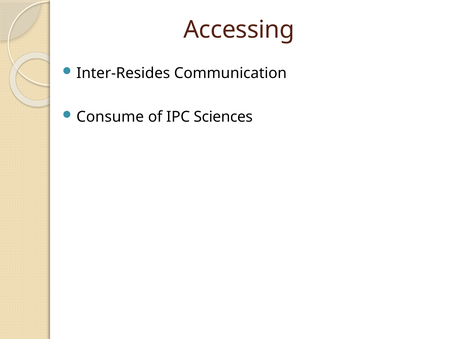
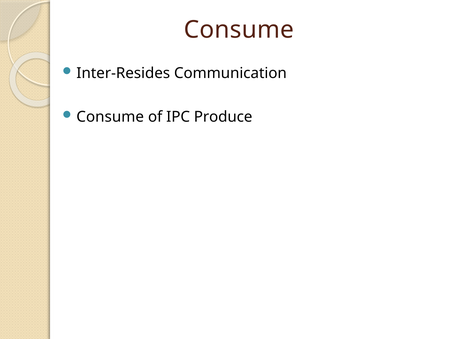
Accessing at (239, 30): Accessing -> Consume
Sciences: Sciences -> Produce
